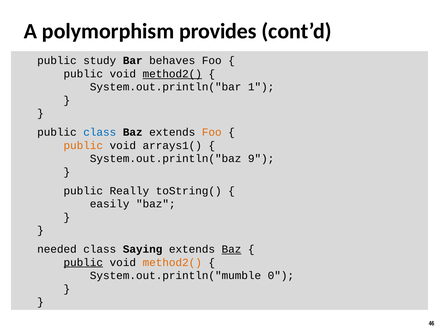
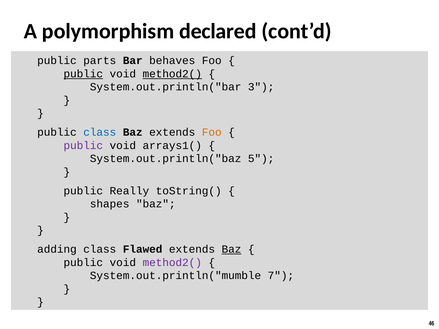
provides: provides -> declared
study: study -> parts
public at (83, 74) underline: none -> present
1: 1 -> 3
public at (83, 146) colour: orange -> purple
9: 9 -> 5
easily: easily -> shapes
needed: needed -> adding
Saying: Saying -> Flawed
public at (83, 263) underline: present -> none
method2( at (172, 263) colour: orange -> purple
0: 0 -> 7
